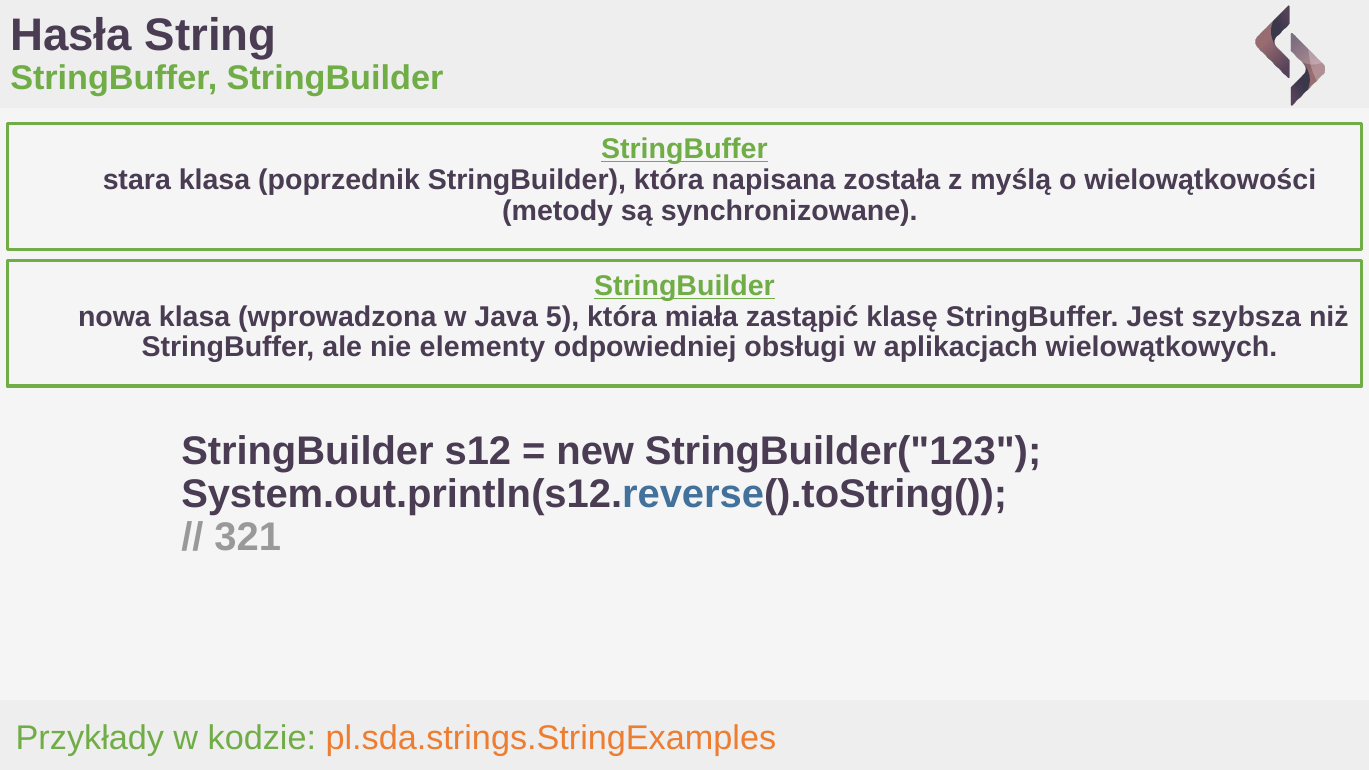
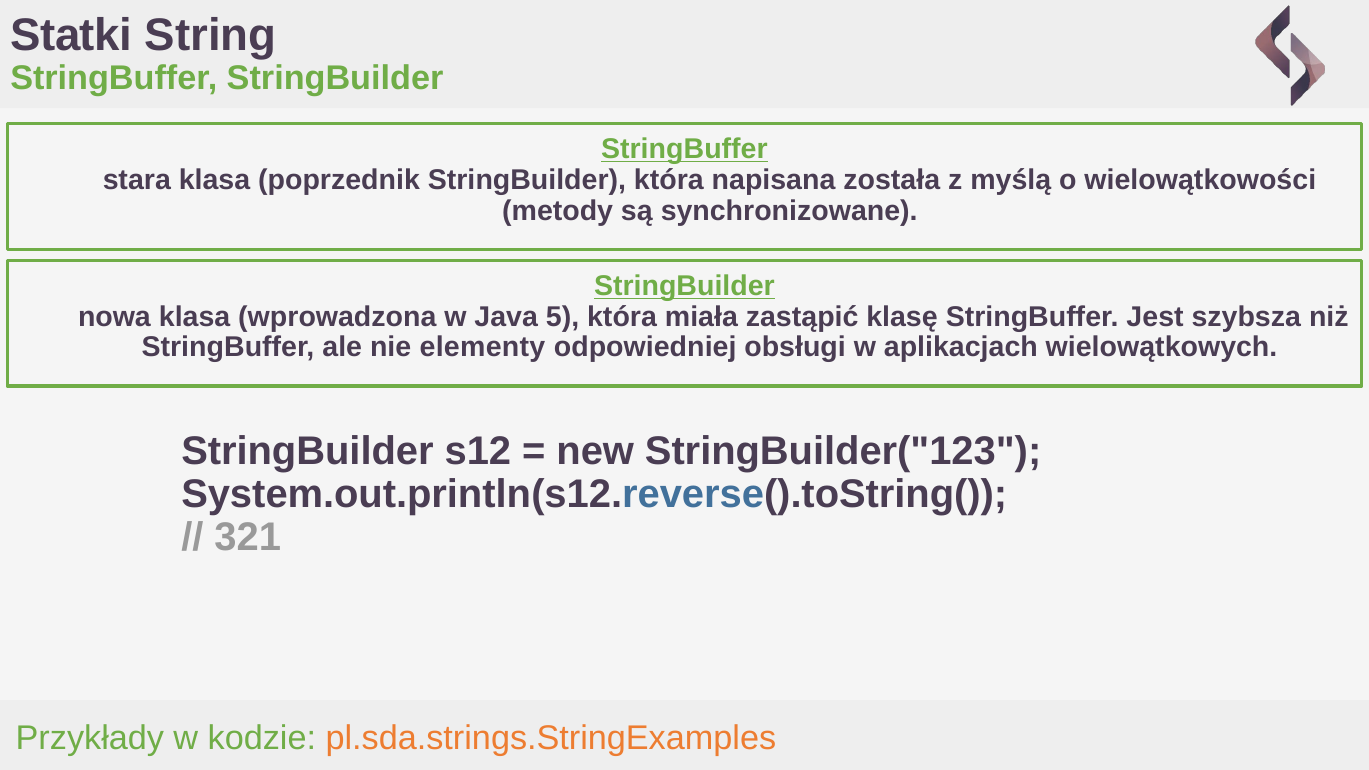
Hasła: Hasła -> Statki
